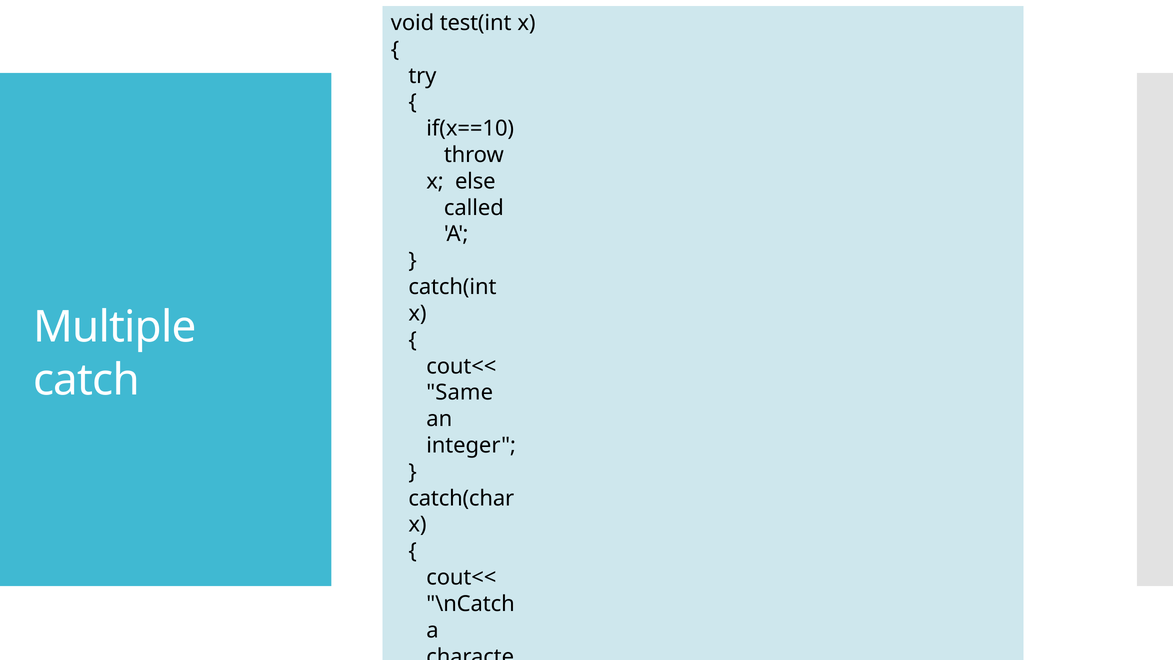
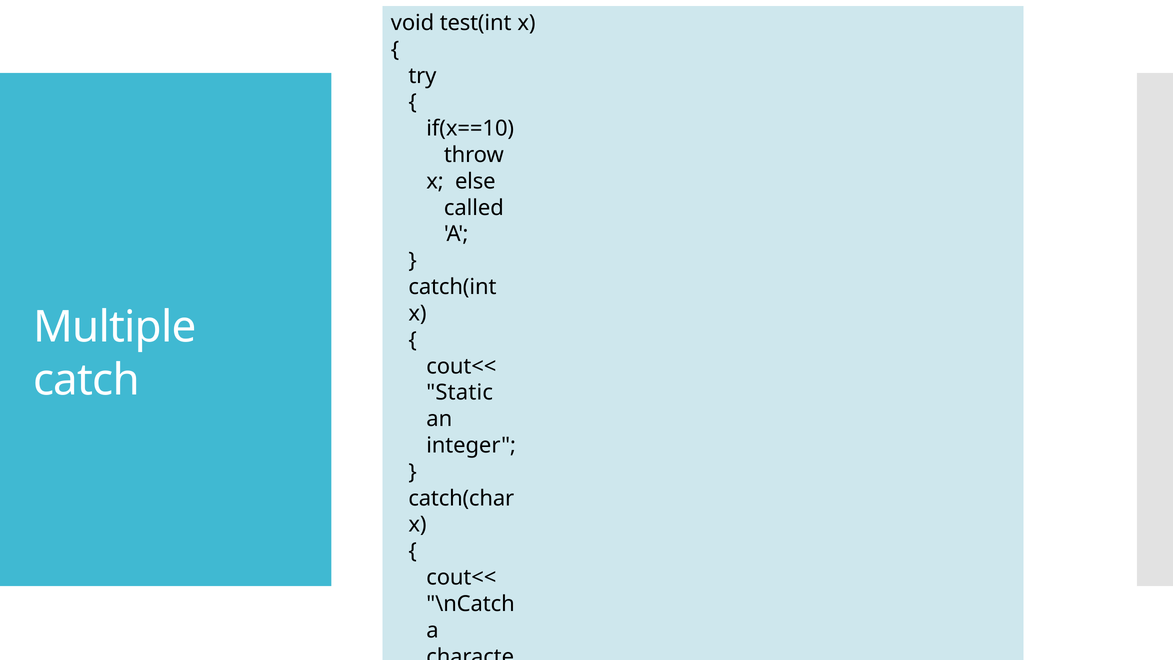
Same: Same -> Static
